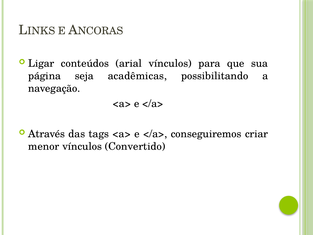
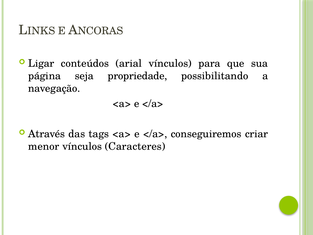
acadêmicas: acadêmicas -> propriedade
Convertido: Convertido -> Caracteres
